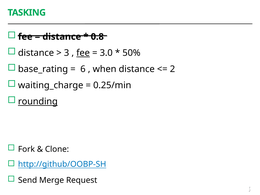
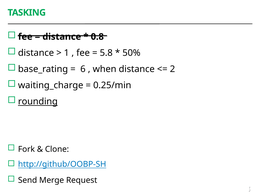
3 at (67, 53): 3 -> 1
fee at (83, 53) underline: present -> none
3.0: 3.0 -> 5.8
